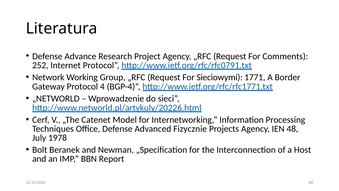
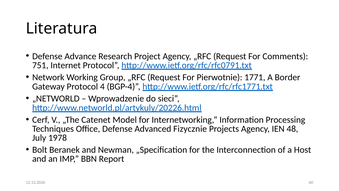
252: 252 -> 751
Sieciowymi: Sieciowymi -> Pierwotnie
